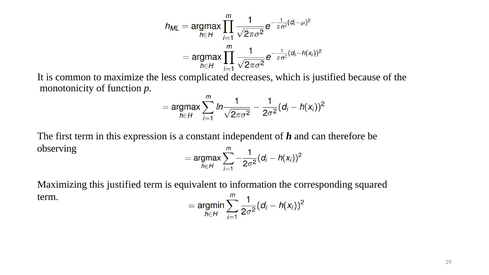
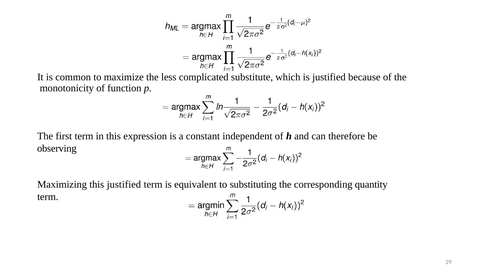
decreases: decreases -> substitute
information: information -> substituting
squared: squared -> quantity
